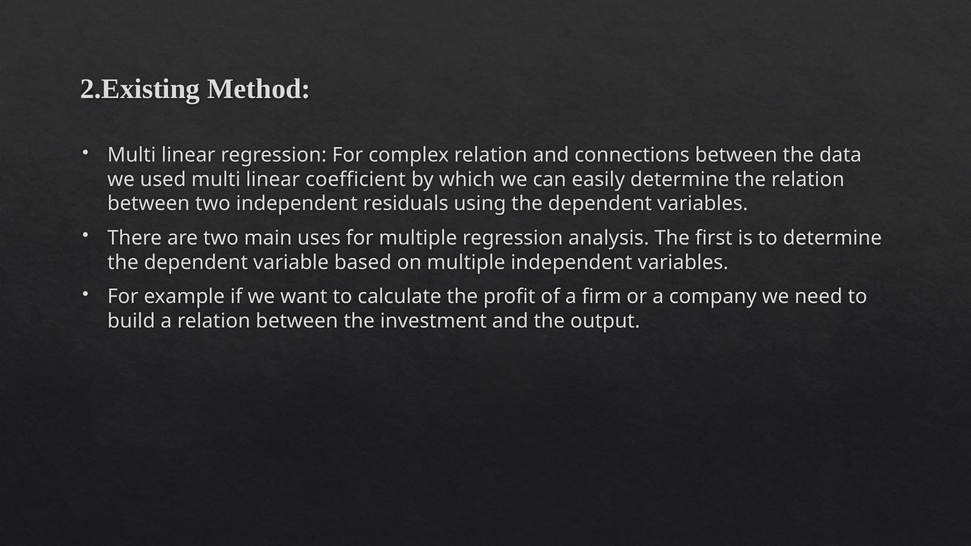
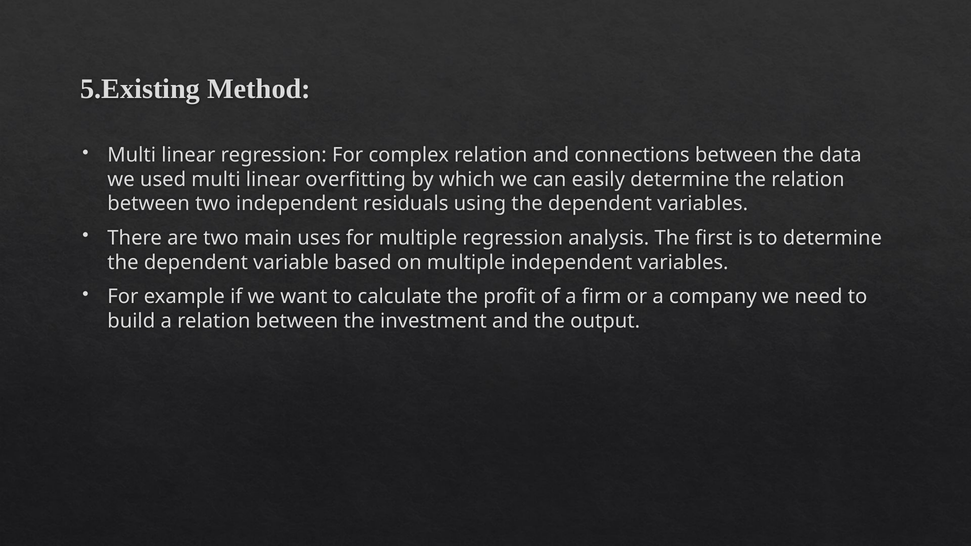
2.Existing: 2.Existing -> 5.Existing
coefficient: coefficient -> overfitting
